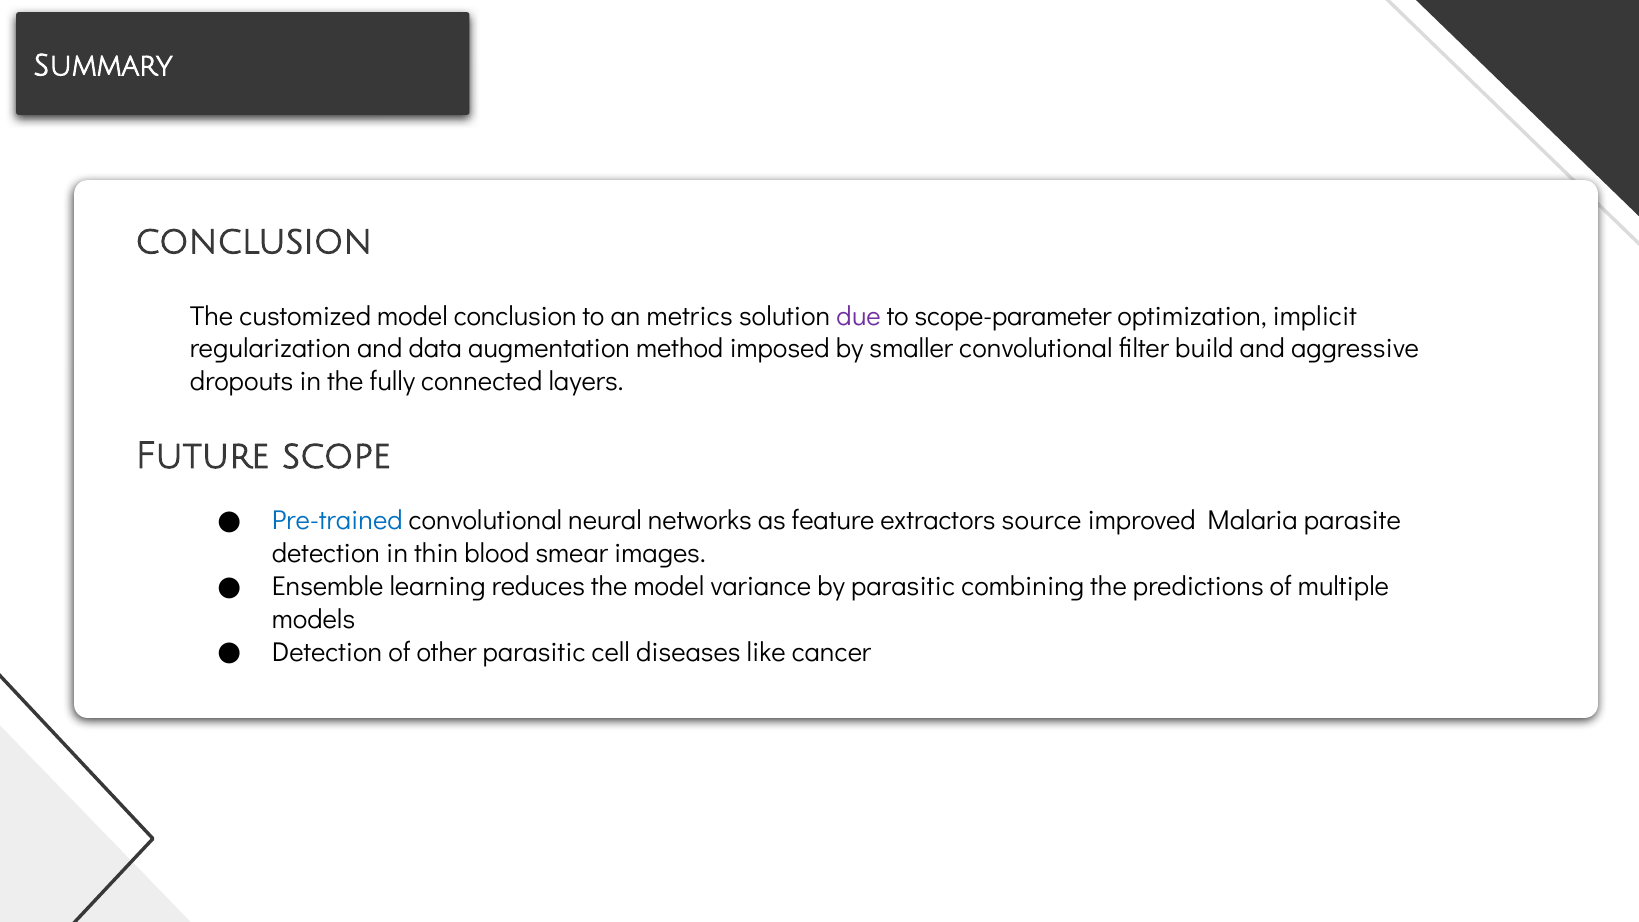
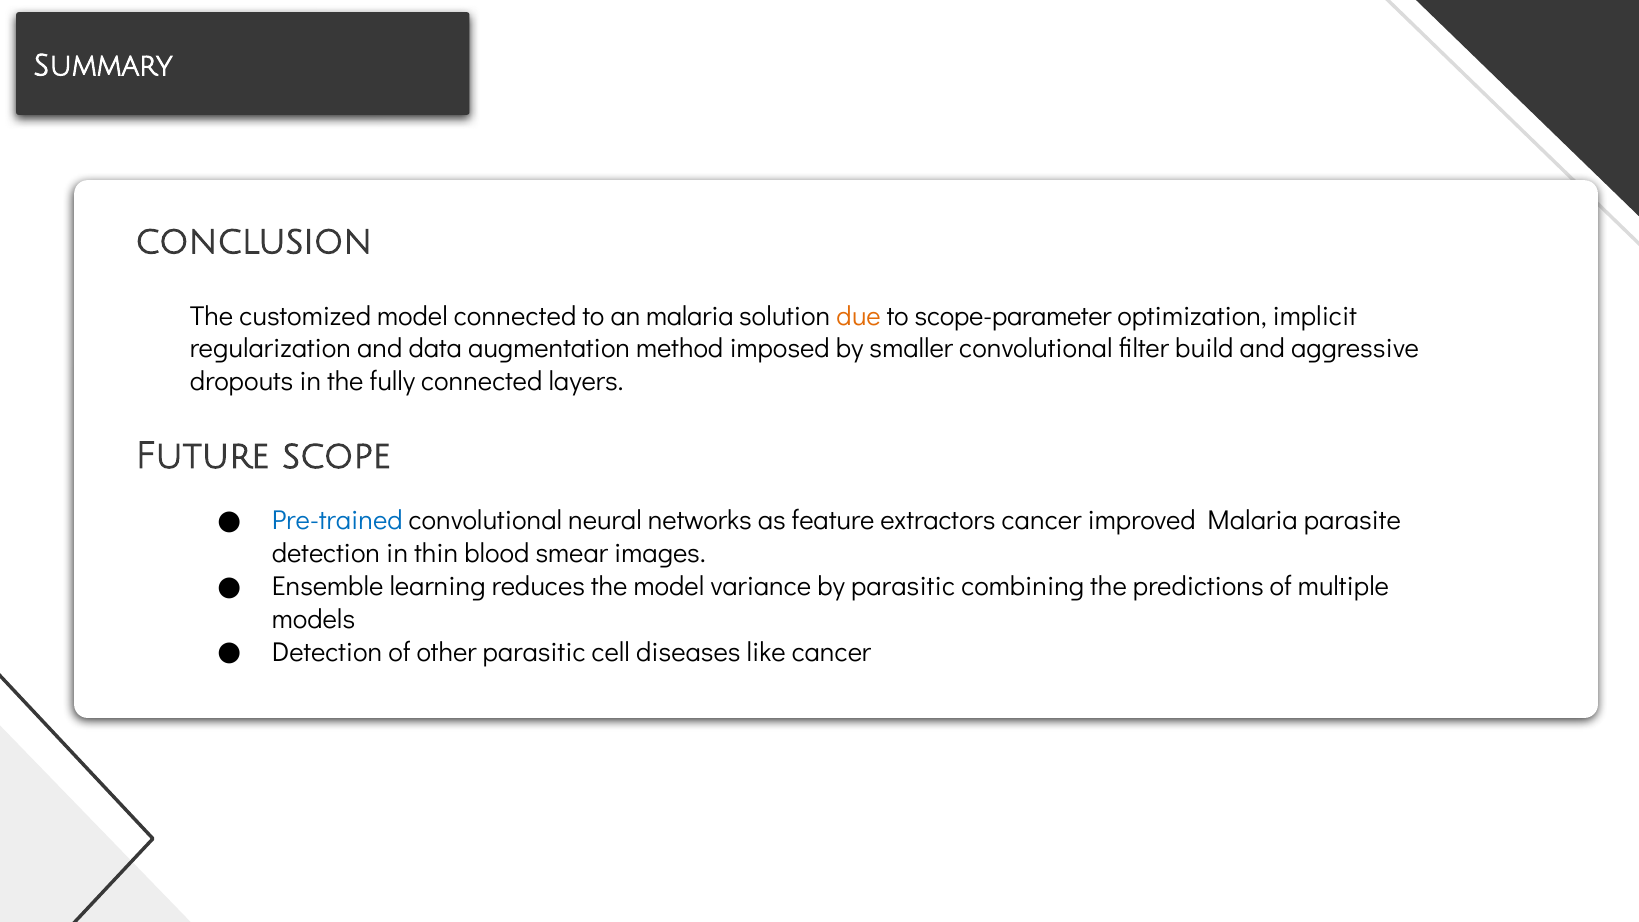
model conclusion: conclusion -> connected
an metrics: metrics -> malaria
due colour: purple -> orange
extractors source: source -> cancer
